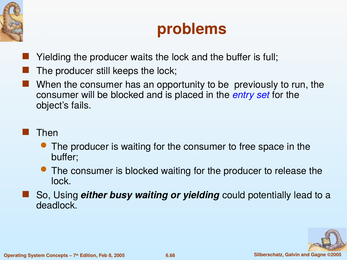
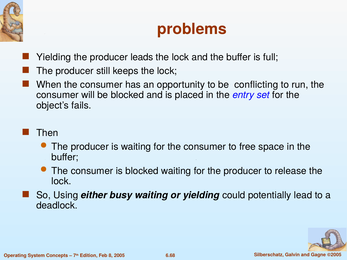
waits: waits -> leads
previously: previously -> conflicting
